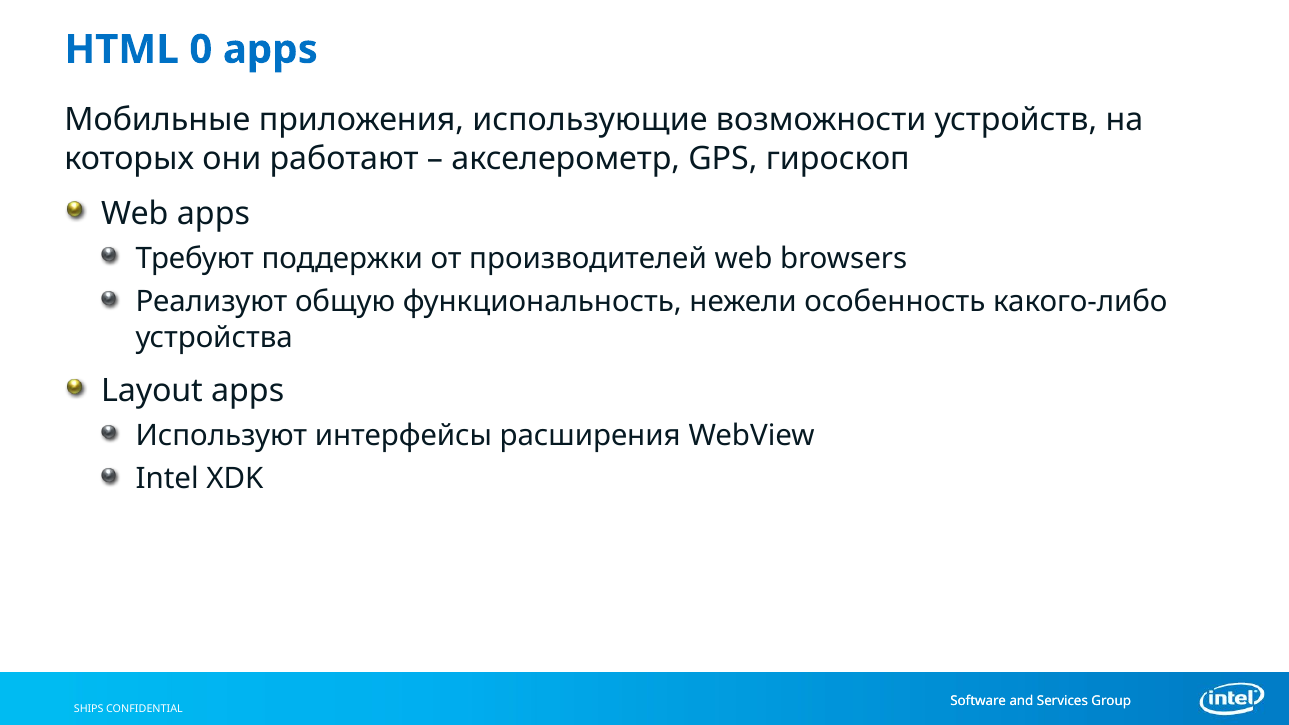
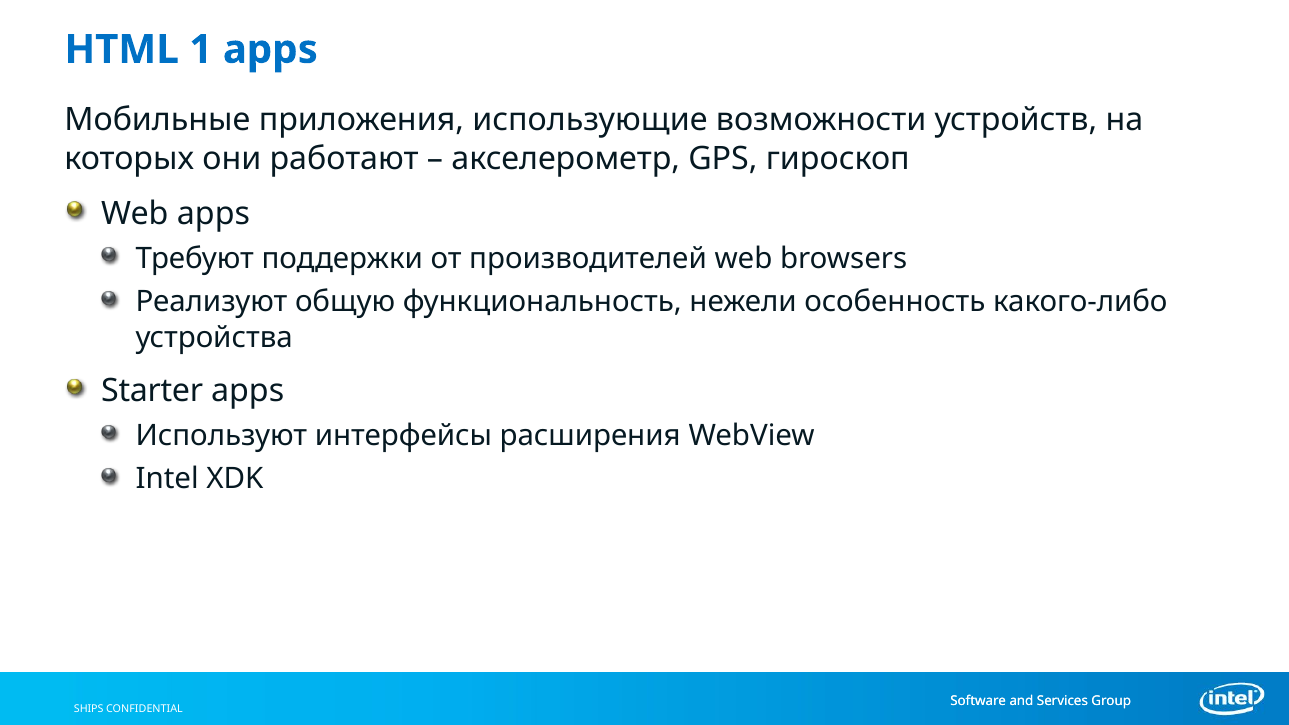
0: 0 -> 1
Layout: Layout -> Starter
